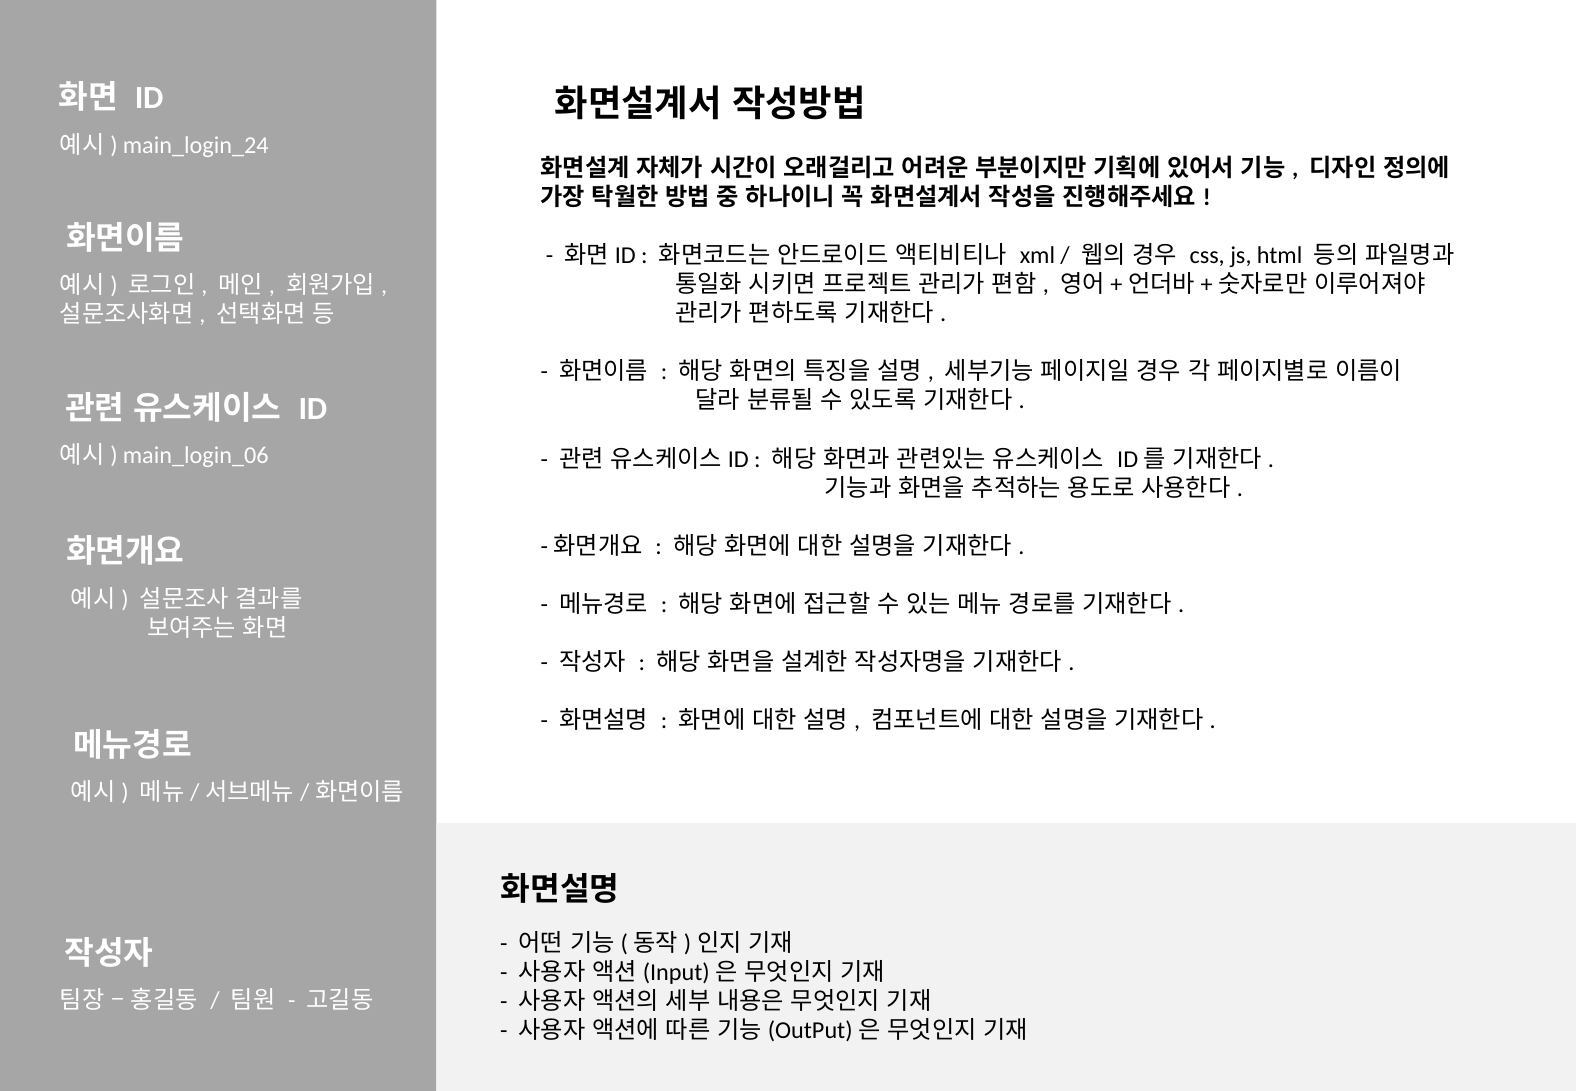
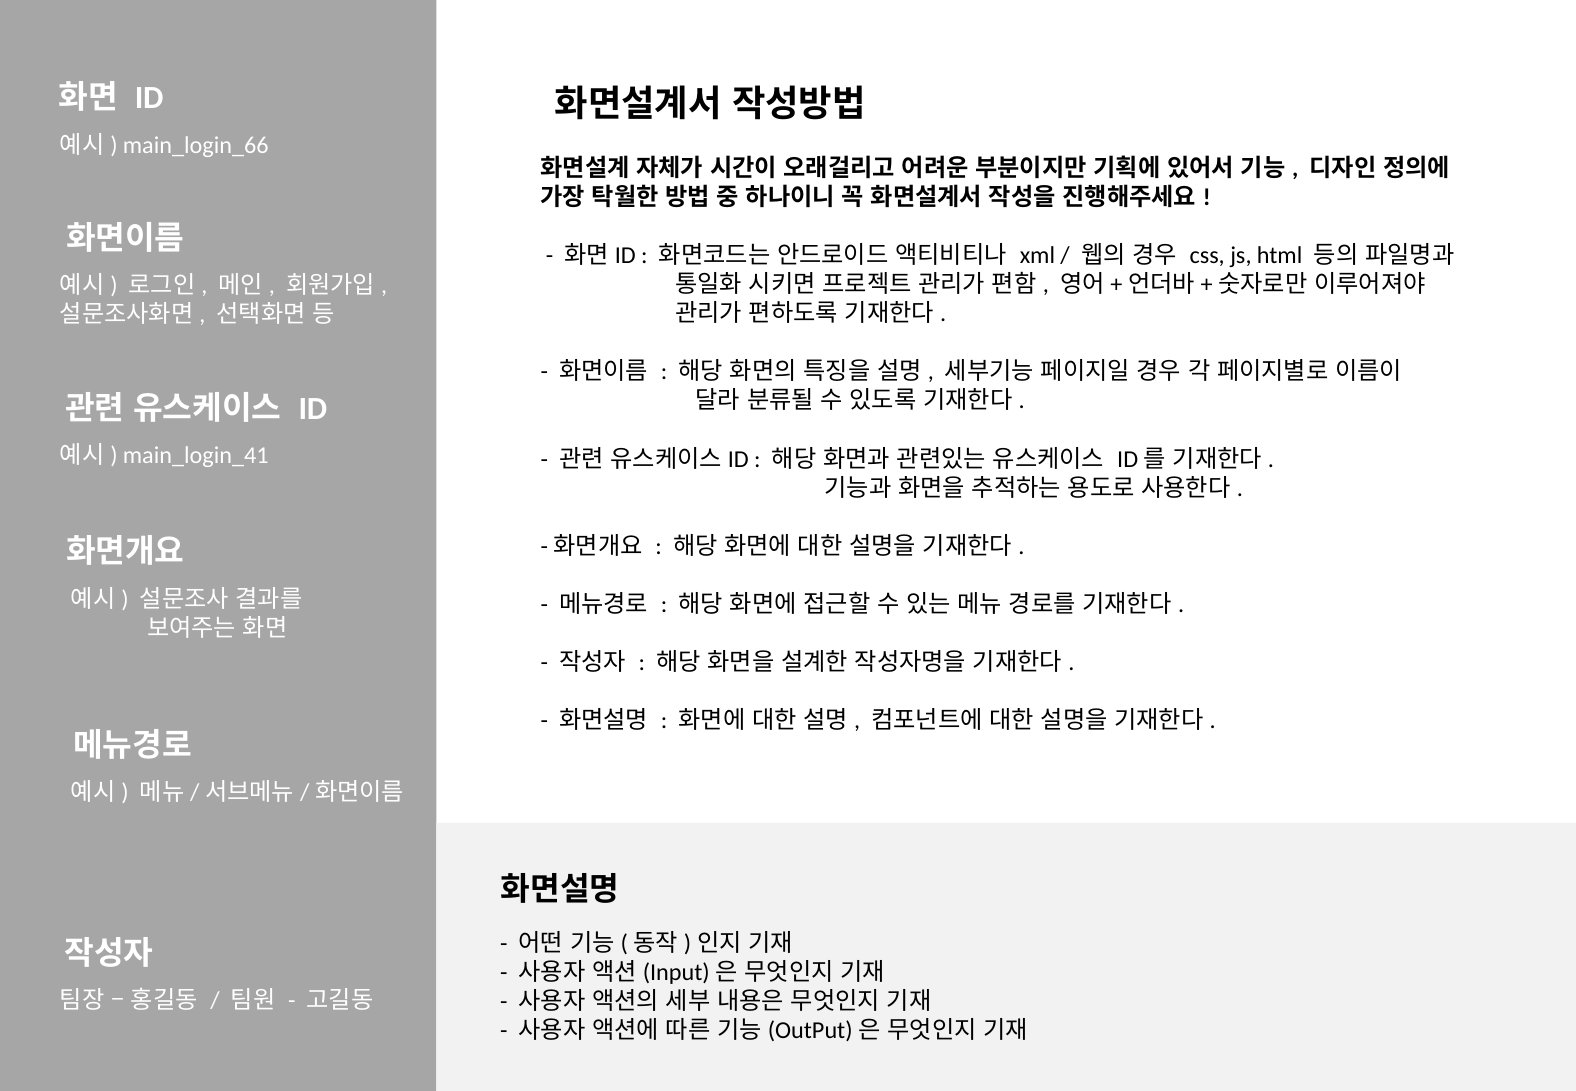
main_login_24: main_login_24 -> main_login_66
main_login_06: main_login_06 -> main_login_41
